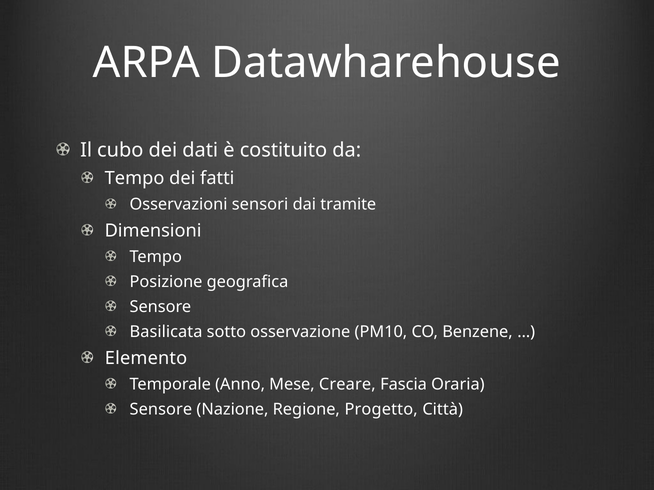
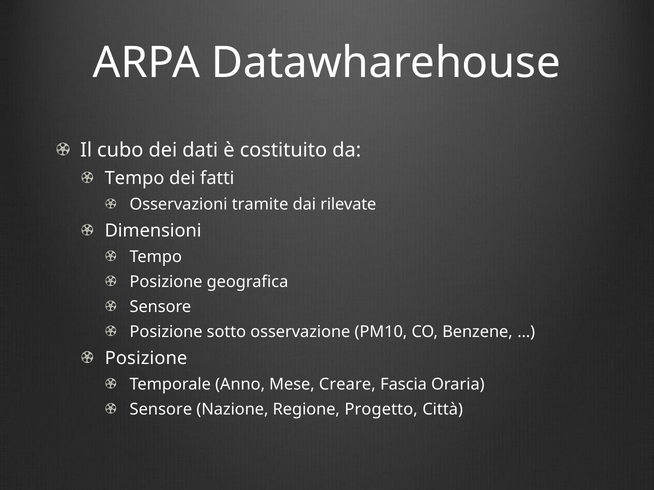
sensori: sensori -> tramite
tramite: tramite -> rilevate
Basilicata at (166, 332): Basilicata -> Posizione
Elemento at (146, 358): Elemento -> Posizione
